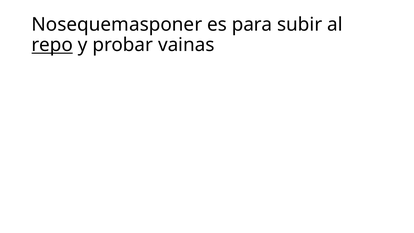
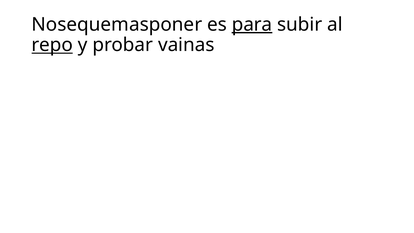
para underline: none -> present
